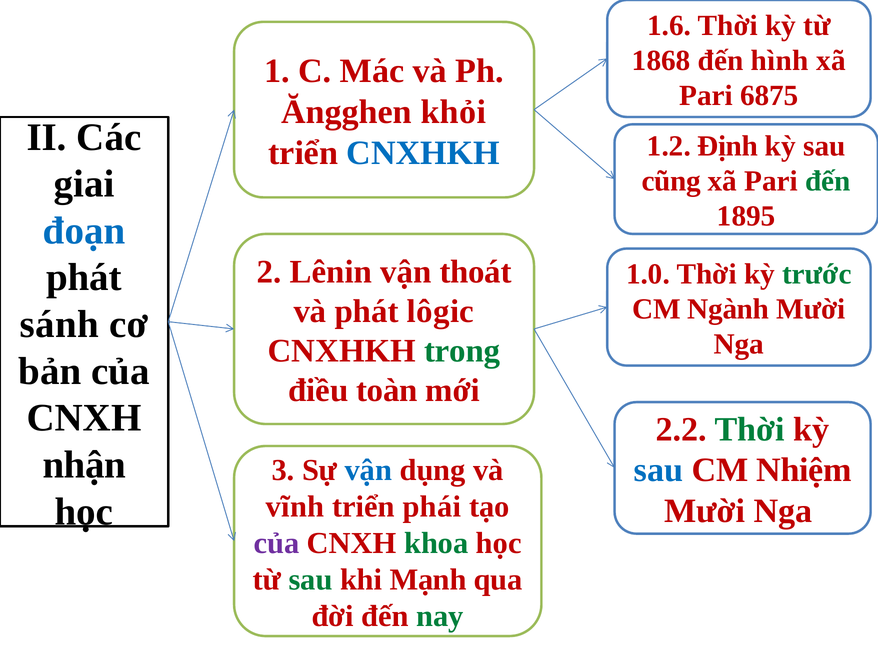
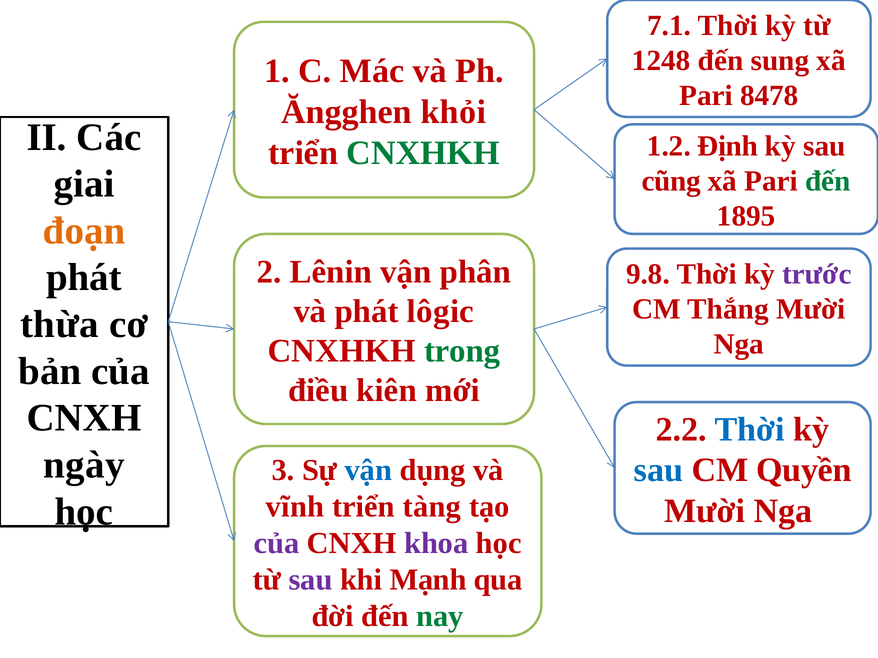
1.6: 1.6 -> 7.1
1868: 1868 -> 1248
hình: hình -> sung
6875: 6875 -> 8478
CNXHKH at (423, 153) colour: blue -> green
đoạn colour: blue -> orange
thoát: thoát -> phân
1.0: 1.0 -> 9.8
trước colour: green -> purple
Ngành: Ngành -> Thắng
sánh: sánh -> thừa
toàn: toàn -> kiên
Thời at (750, 430) colour: green -> blue
nhận: nhận -> ngày
Nhiệm: Nhiệm -> Quyền
phái: phái -> tàng
khoa colour: green -> purple
sau at (311, 580) colour: green -> purple
